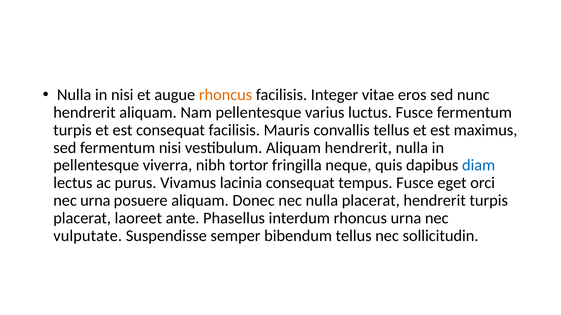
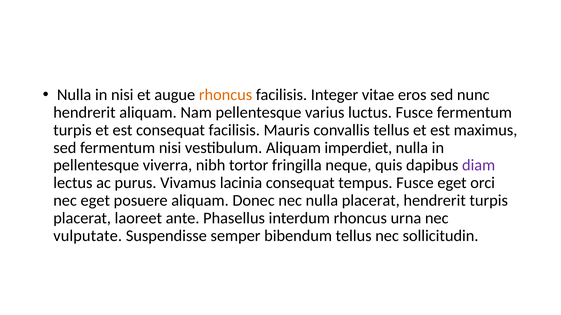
Aliquam hendrerit: hendrerit -> imperdiet
diam colour: blue -> purple
nec urna: urna -> eget
